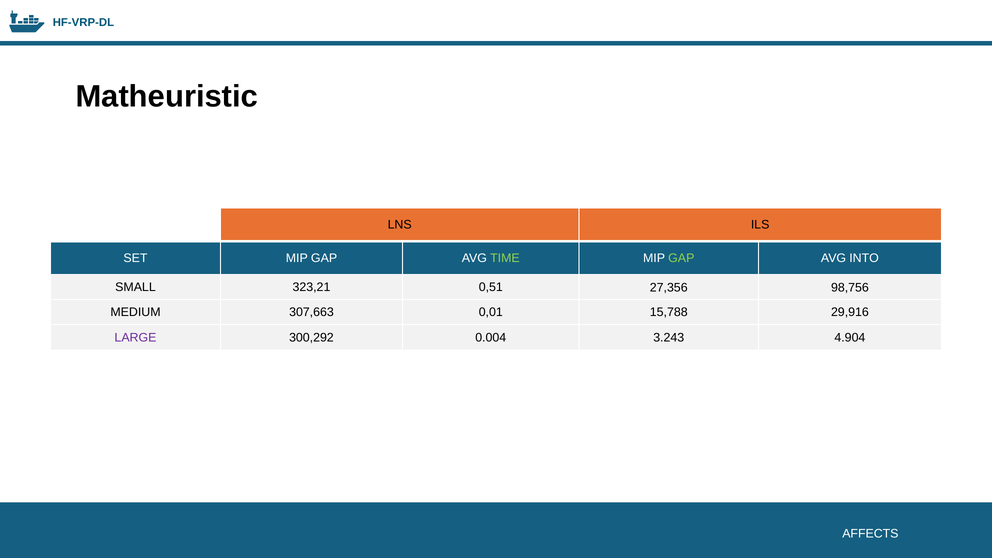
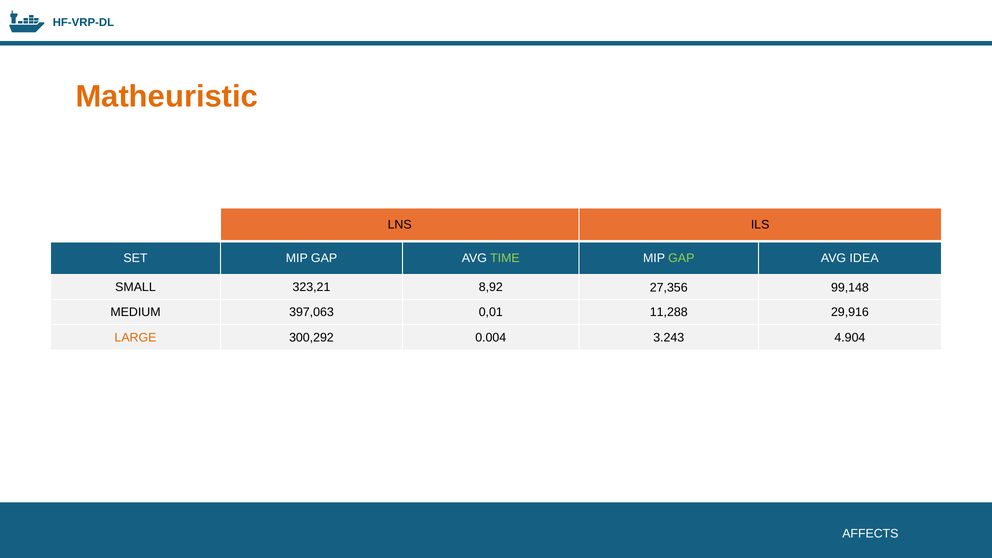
Matheuristic colour: black -> orange
INTO: INTO -> IDEA
0,51: 0,51 -> 8,92
98,756: 98,756 -> 99,148
307,663: 307,663 -> 397,063
15,788: 15,788 -> 11,288
LARGE colour: purple -> orange
